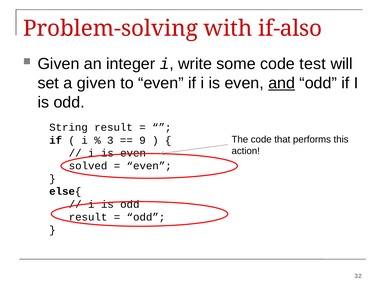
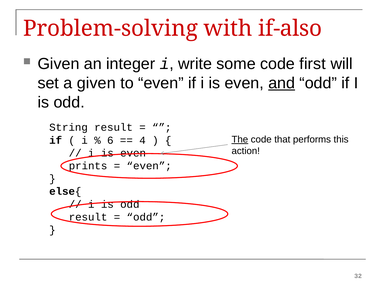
test: test -> first
The underline: none -> present
3: 3 -> 6
9: 9 -> 4
solved: solved -> prints
